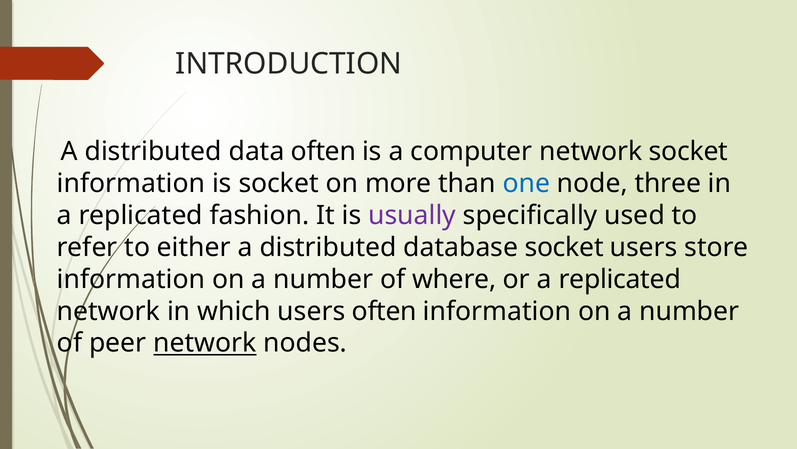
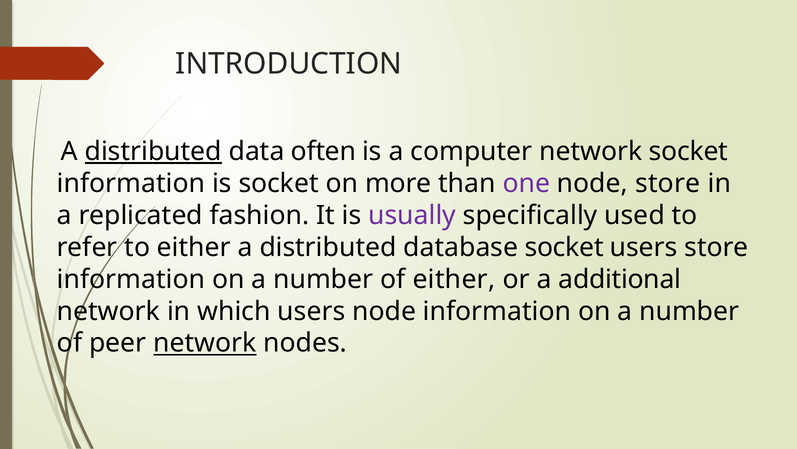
distributed at (153, 151) underline: none -> present
one colour: blue -> purple
node three: three -> store
of where: where -> either
or a replicated: replicated -> additional
users often: often -> node
